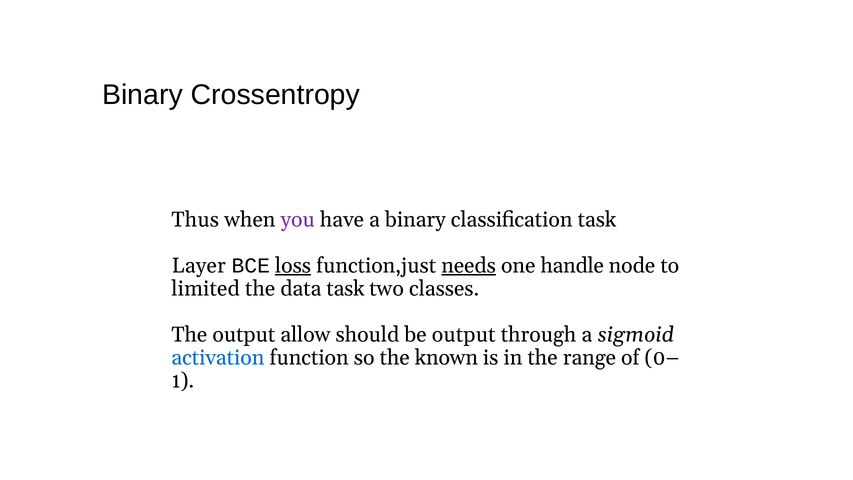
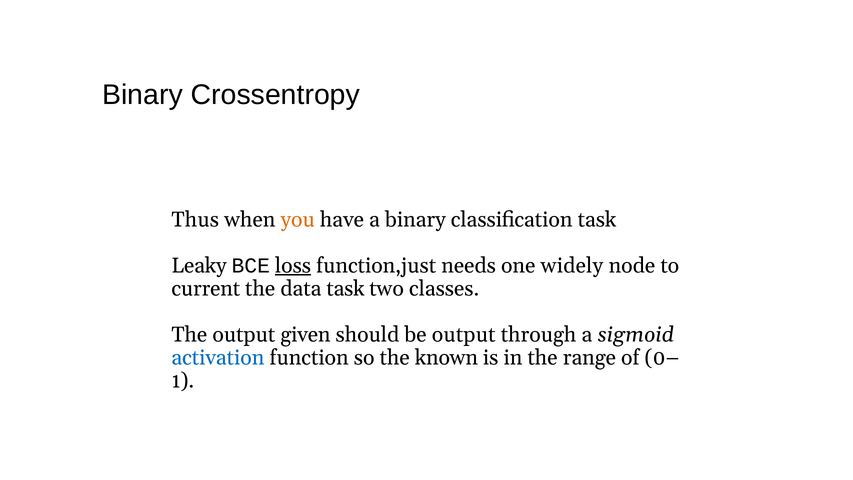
you colour: purple -> orange
Layer: Layer -> Leaky
needs underline: present -> none
handle: handle -> widely
limited: limited -> current
allow: allow -> given
